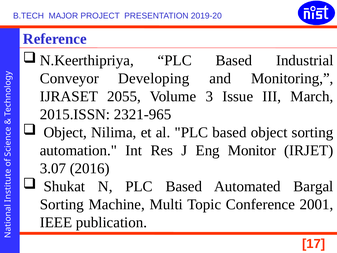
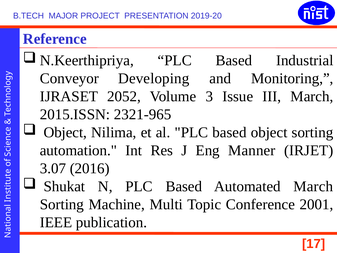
2055: 2055 -> 2052
Monitor: Monitor -> Manner
Automated Bargal: Bargal -> March
